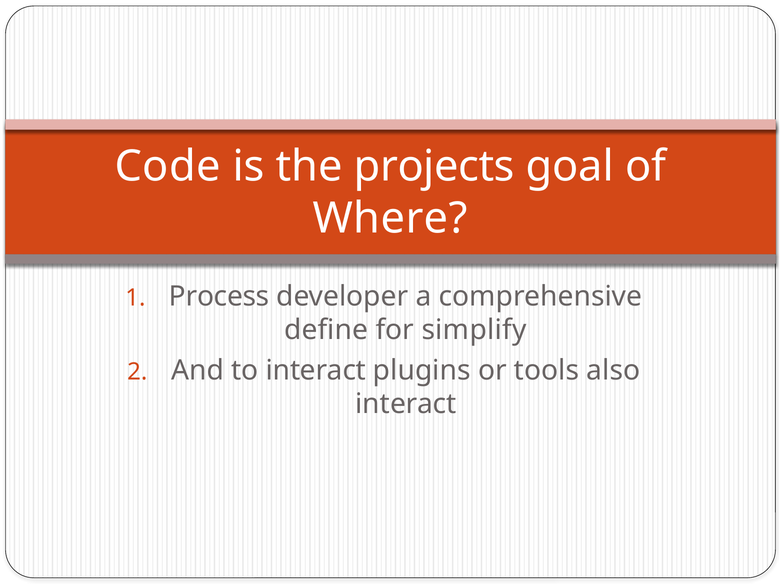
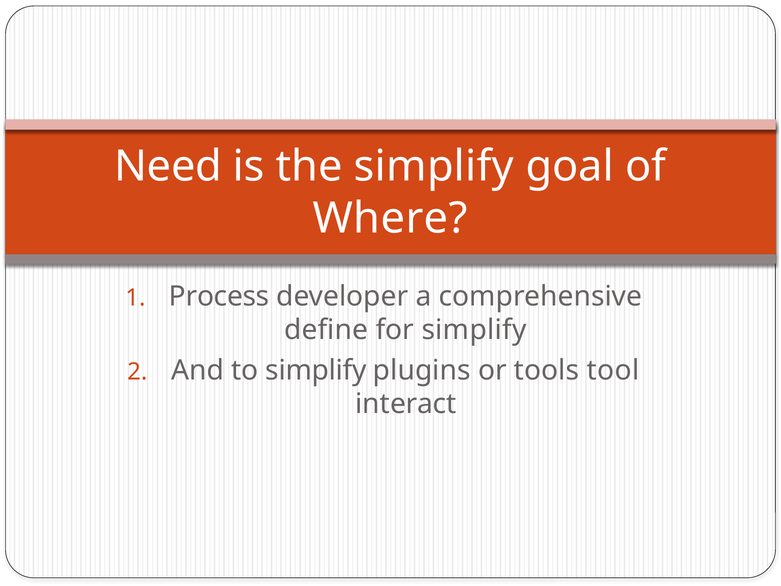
Code: Code -> Need
the projects: projects -> simplify
to interact: interact -> simplify
also: also -> tool
